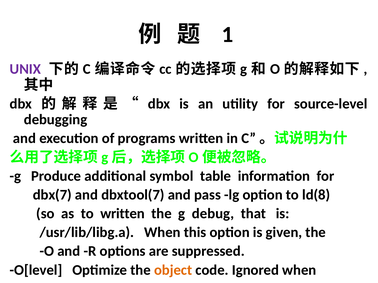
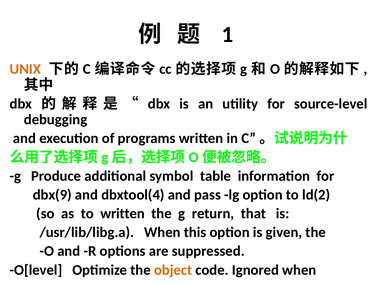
UNIX colour: purple -> orange
dbx(7: dbx(7 -> dbx(9
dbxtool(7: dbxtool(7 -> dbxtool(4
ld(8: ld(8 -> ld(2
debug: debug -> return
